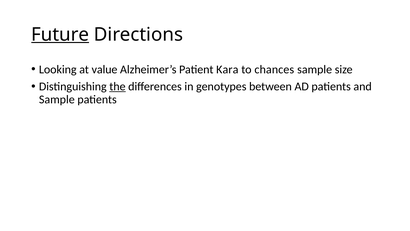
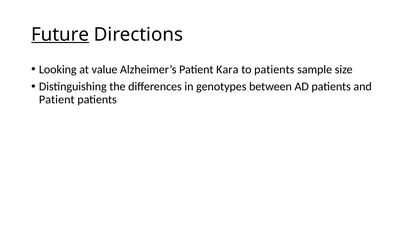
to chances: chances -> patients
the underline: present -> none
Sample at (57, 99): Sample -> Patient
